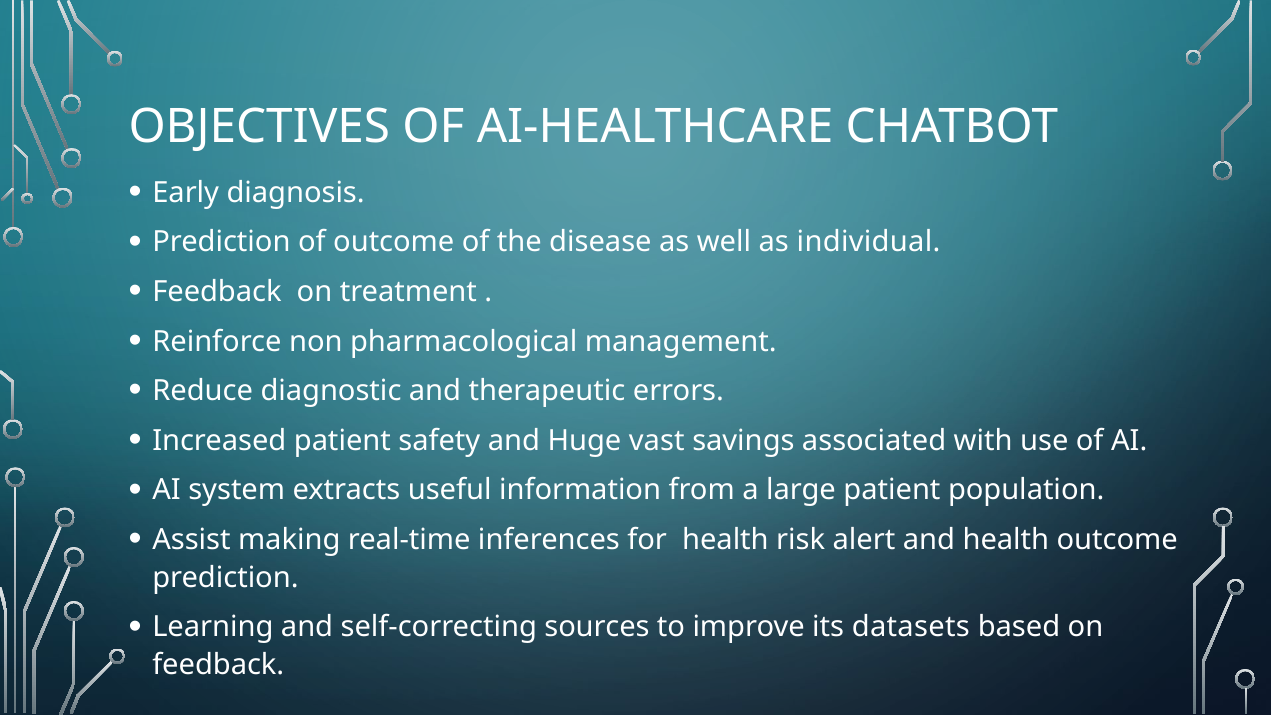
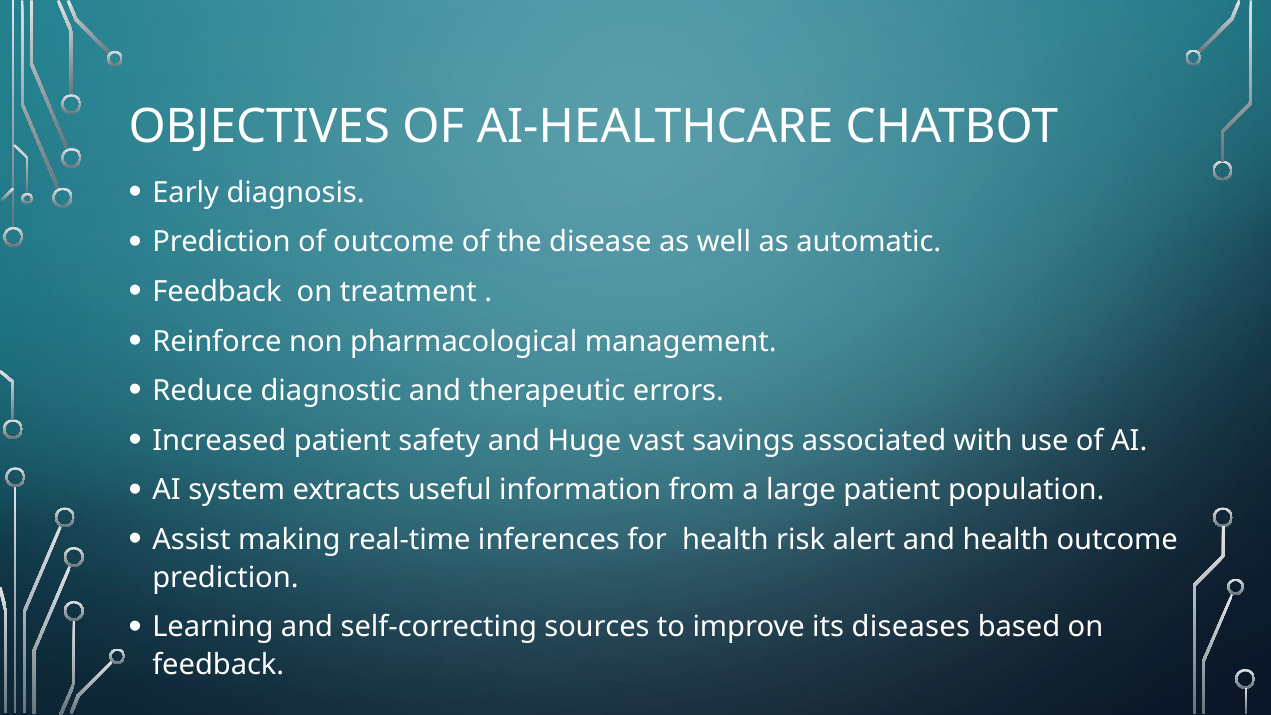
individual: individual -> automatic
datasets: datasets -> diseases
